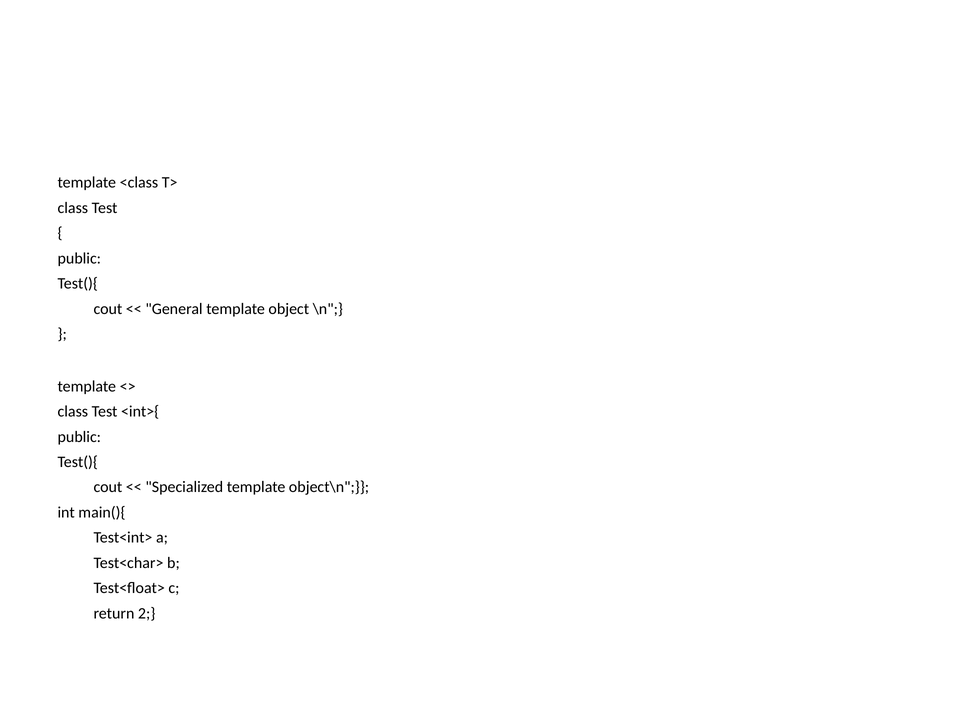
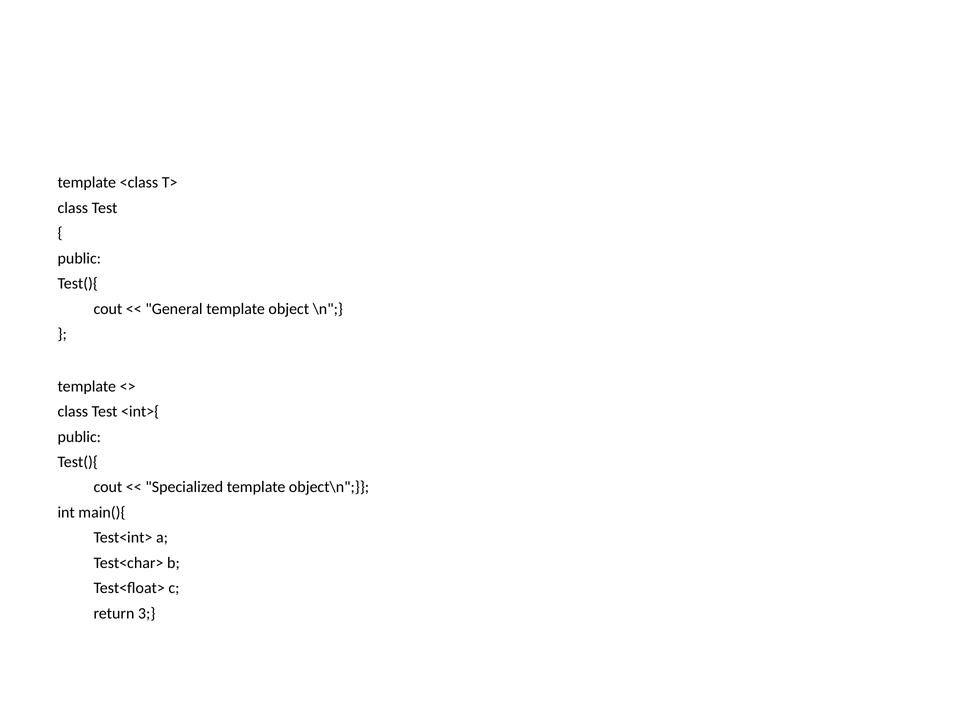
2: 2 -> 3
